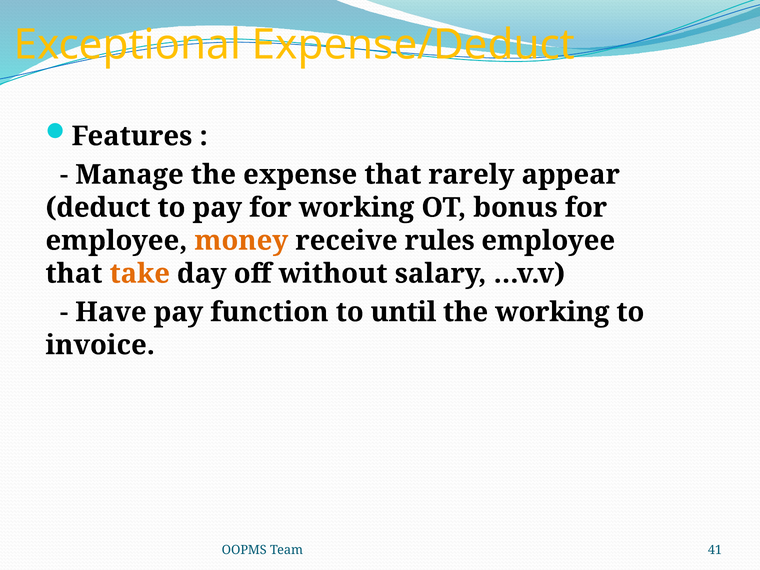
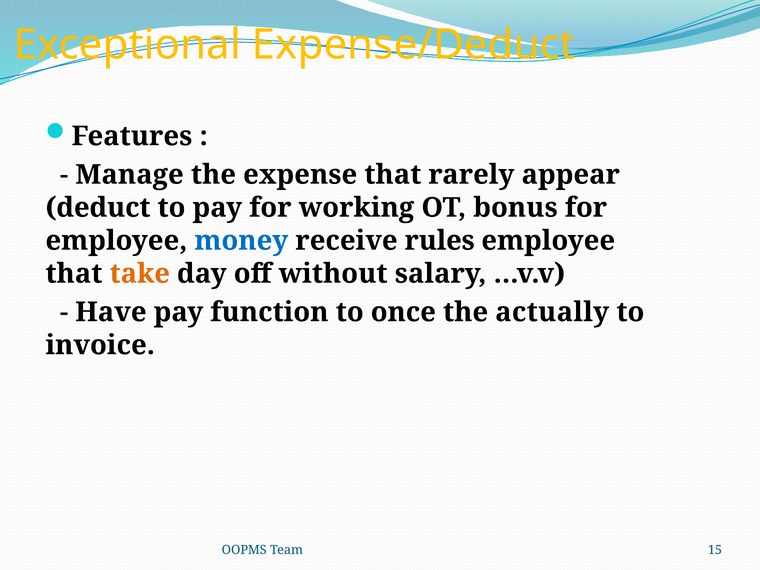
money colour: orange -> blue
until: until -> once
the working: working -> actually
41: 41 -> 15
